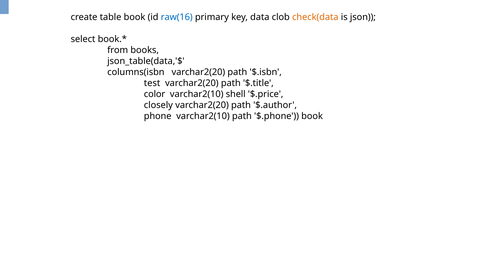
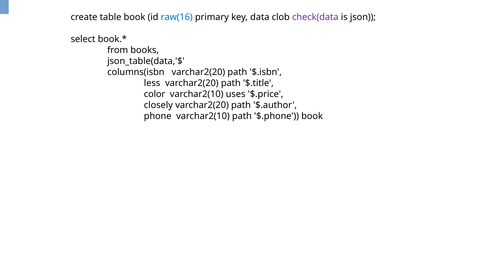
check(data colour: orange -> purple
test: test -> less
shell: shell -> uses
